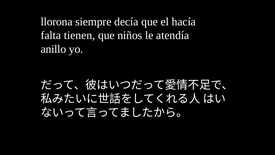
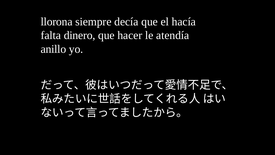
tienen: tienen -> dinero
niños: niños -> hacer
